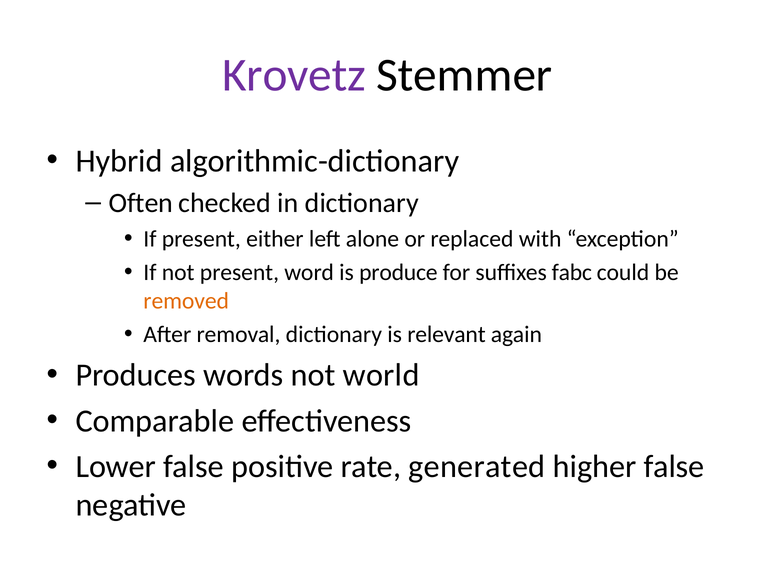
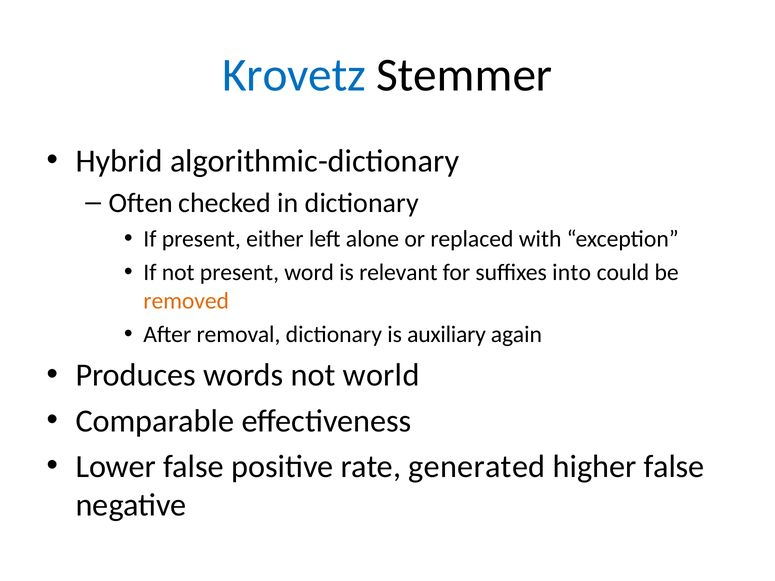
Krovetz colour: purple -> blue
produce: produce -> relevant
fabc: fabc -> into
relevant: relevant -> auxiliary
